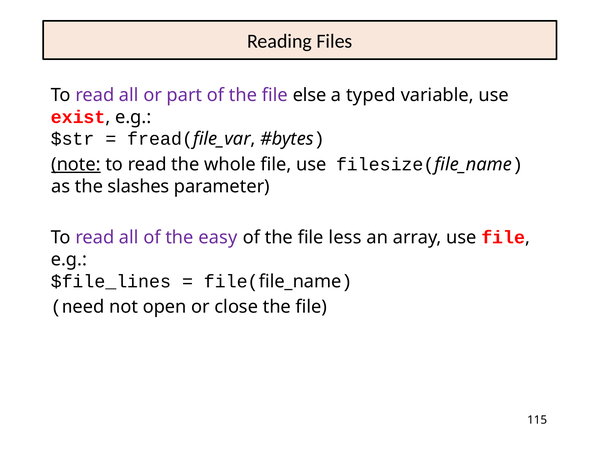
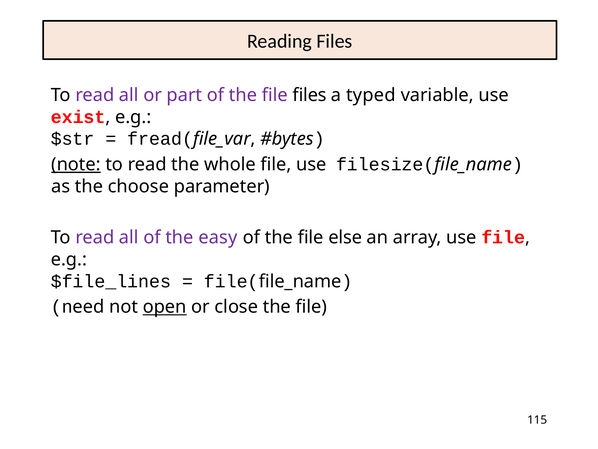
file else: else -> files
slashes: slashes -> choose
less: less -> else
open underline: none -> present
